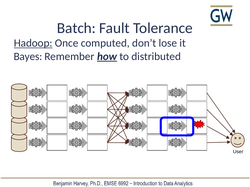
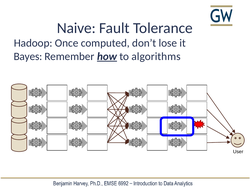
Batch: Batch -> Naive
Hadoop underline: present -> none
distributed: distributed -> algorithms
